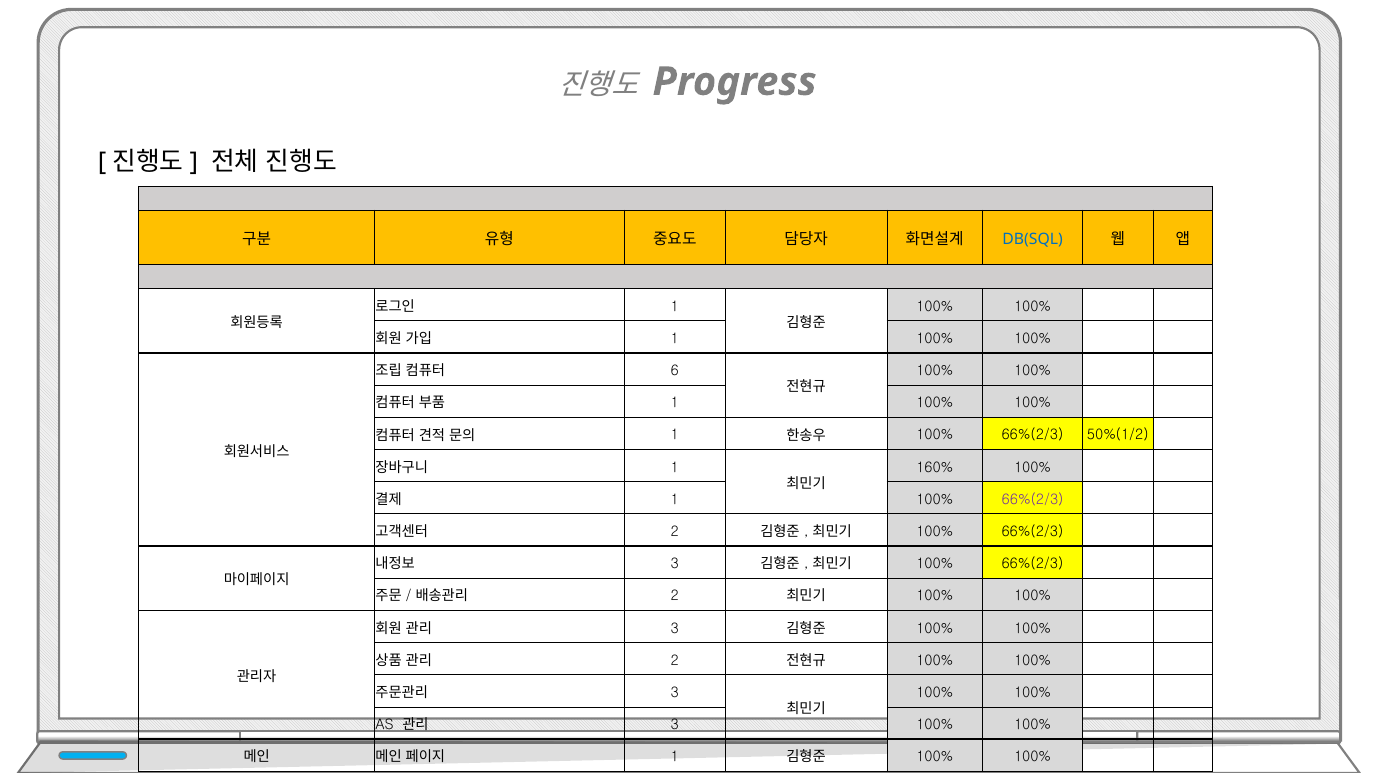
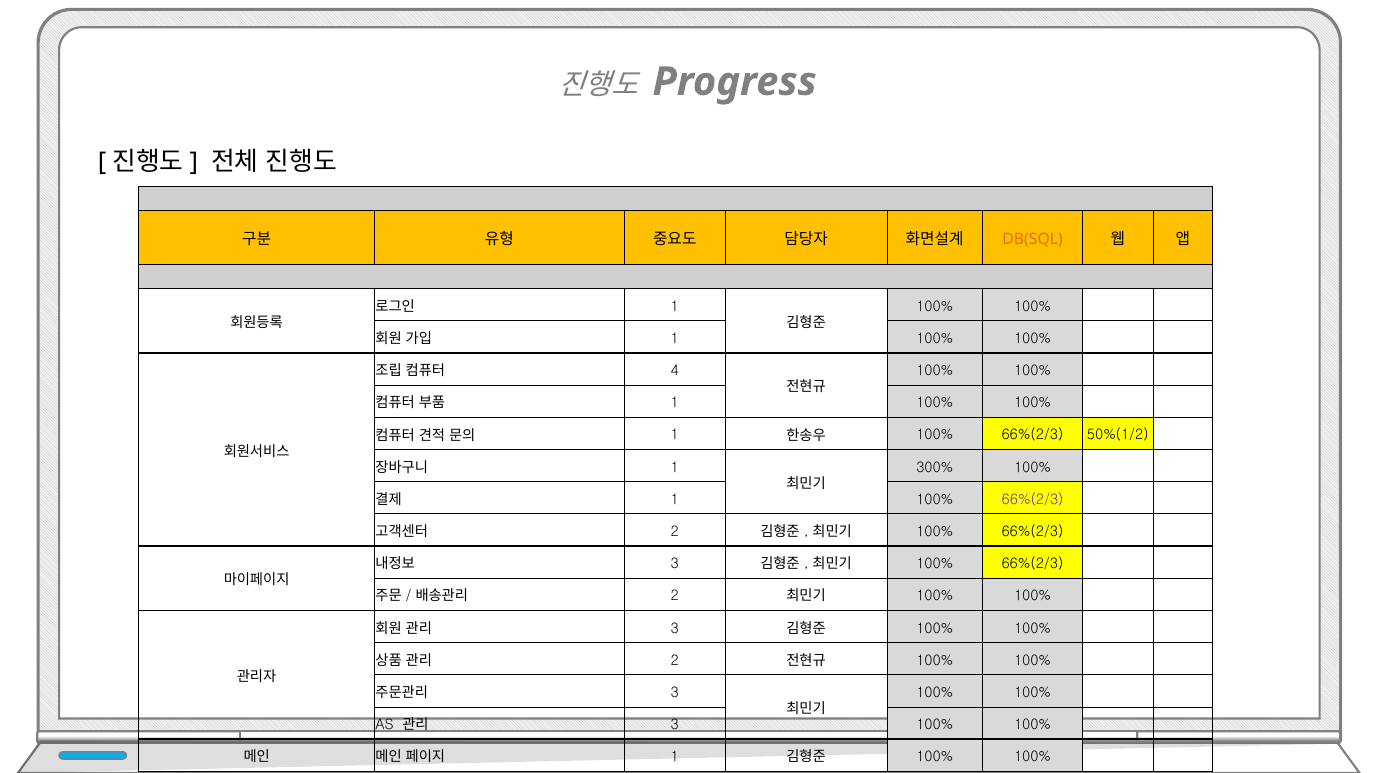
DB(SQL colour: blue -> orange
6: 6 -> 4
160%: 160% -> 300%
